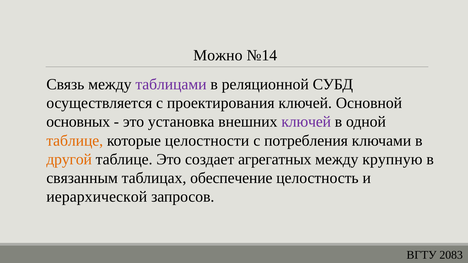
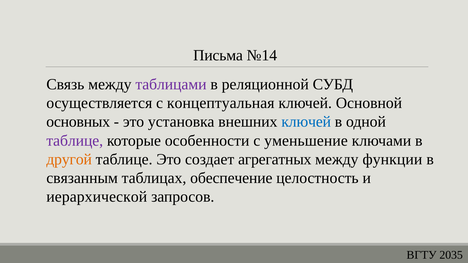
Можно: Можно -> Письма
проектирования: проектирования -> концептуальная
ключей at (306, 122) colour: purple -> blue
таблице at (75, 141) colour: orange -> purple
целостности: целостности -> особенности
потребления: потребления -> уменьшение
крупную: крупную -> функции
2083: 2083 -> 2035
